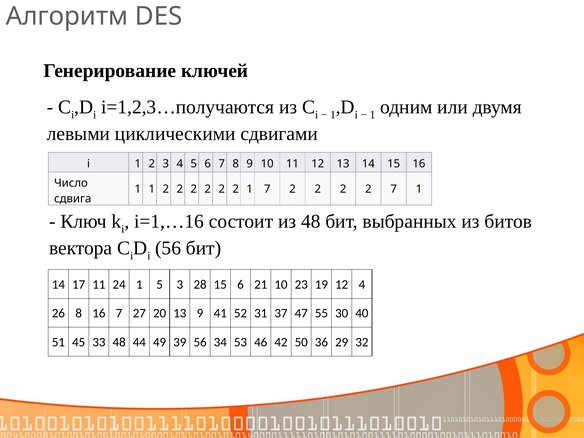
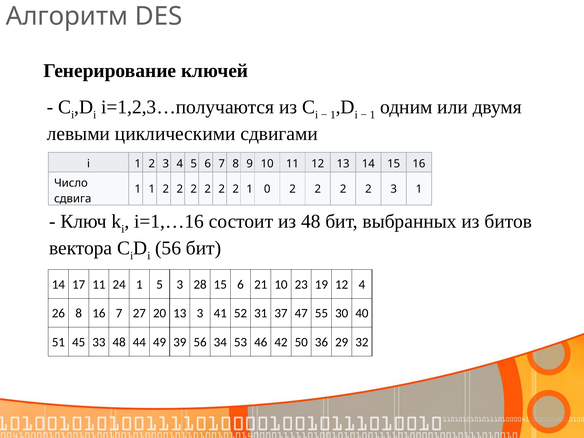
1 7: 7 -> 0
2 2 7: 7 -> 3
13 9: 9 -> 3
